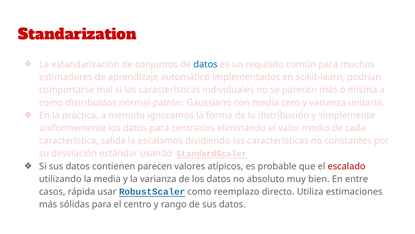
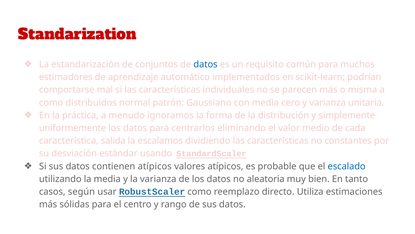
contienen parecen: parecen -> atípicos
escalado colour: red -> blue
absoluto: absoluto -> aleatoria
entre: entre -> tanto
rápida: rápida -> según
